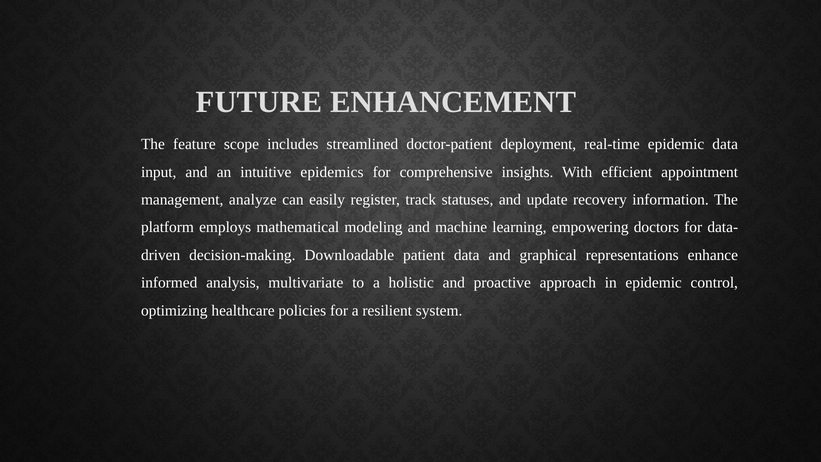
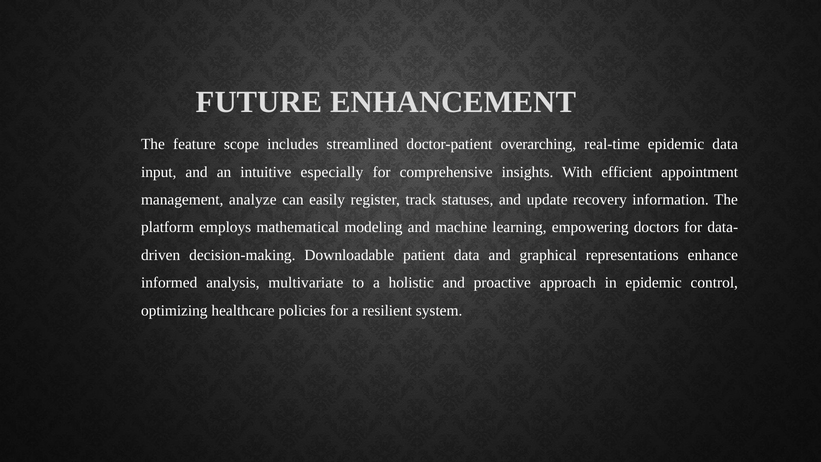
deployment: deployment -> overarching
epidemics: epidemics -> especially
